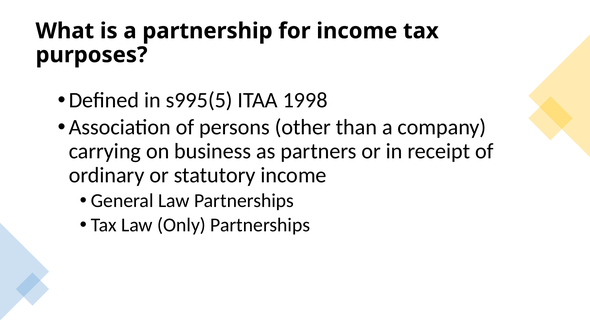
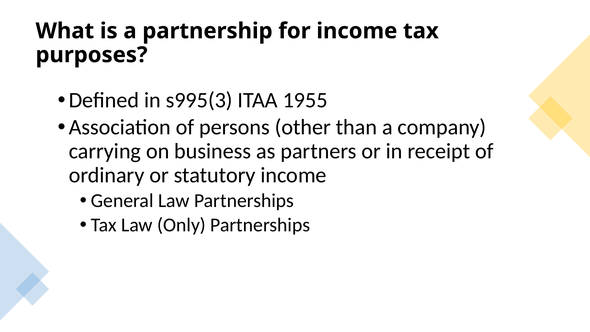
s995(5: s995(5 -> s995(3
1998: 1998 -> 1955
